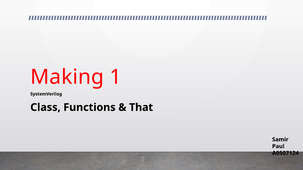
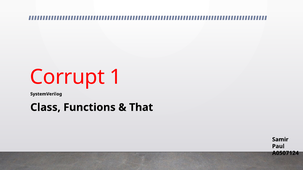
Making: Making -> Corrupt
